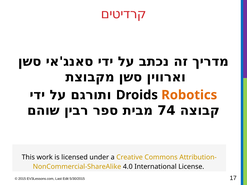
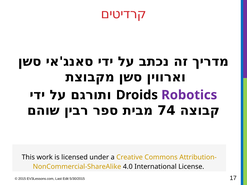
Robotics colour: orange -> purple
